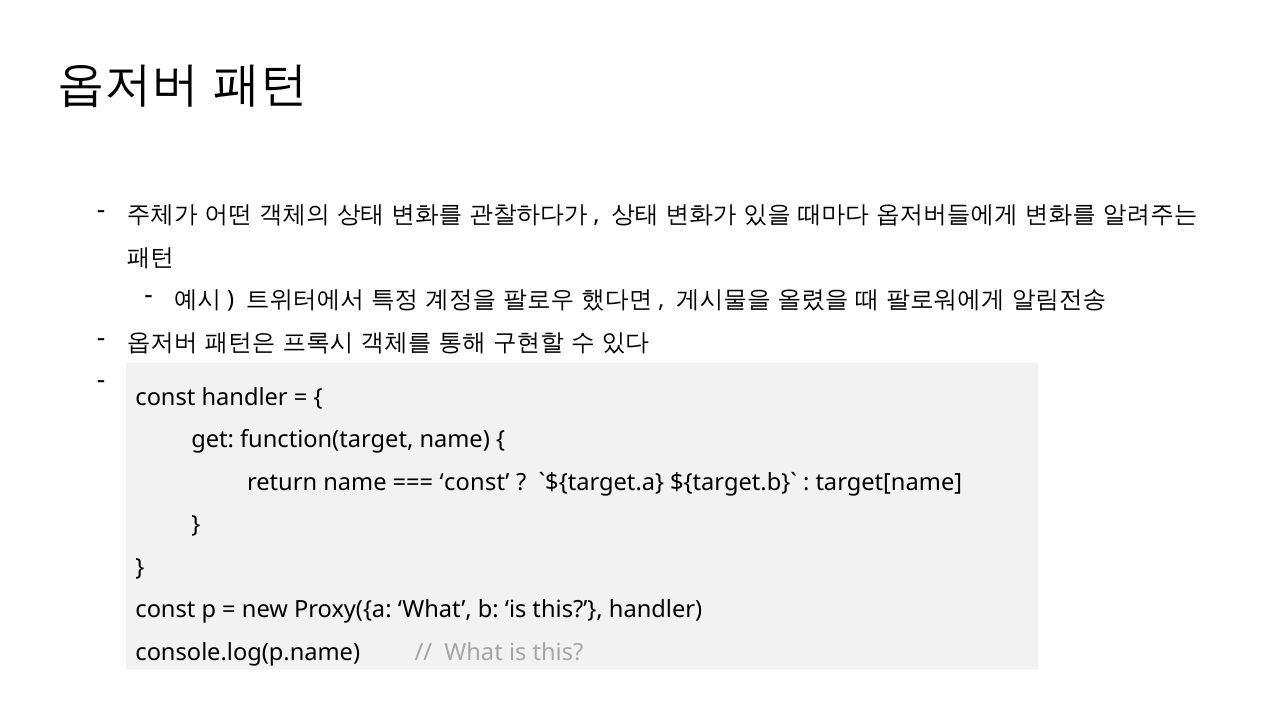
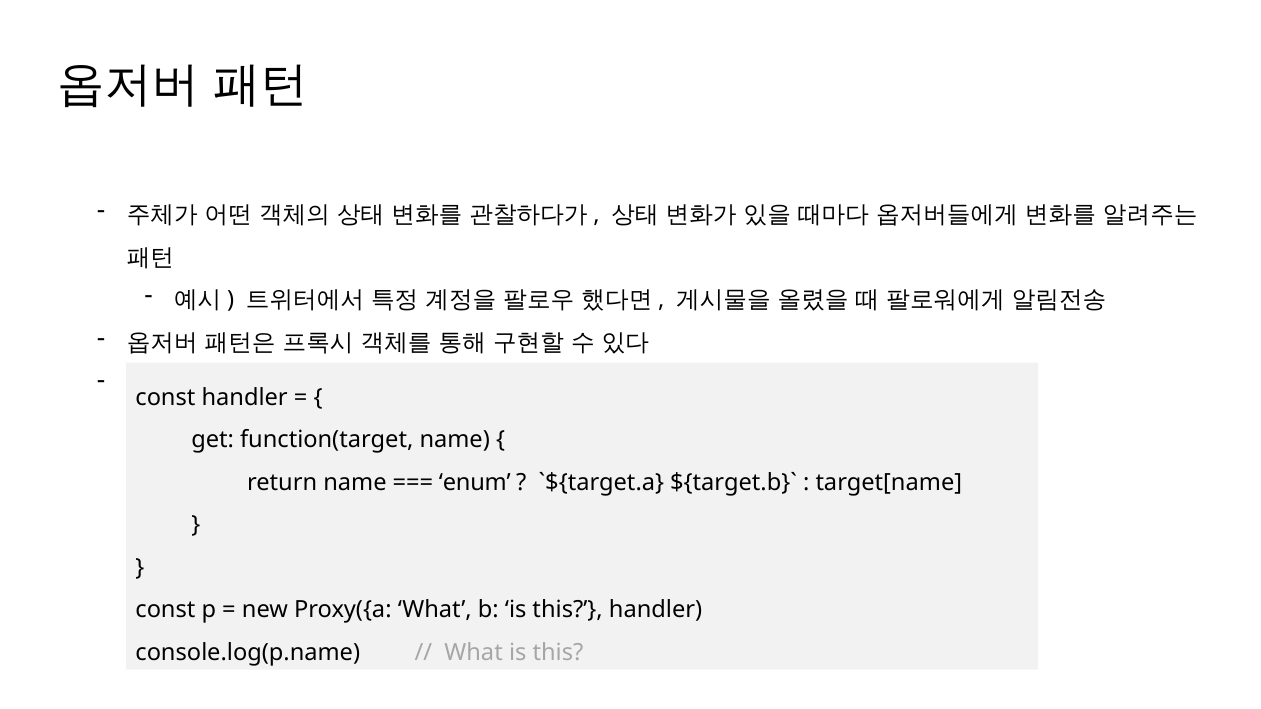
const at (475, 483): const -> enum
